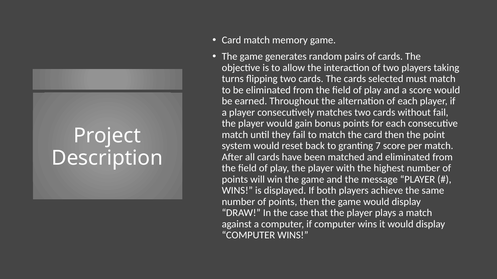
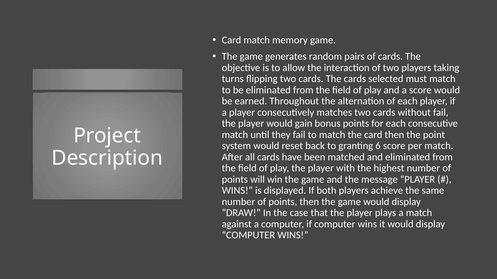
7: 7 -> 6
